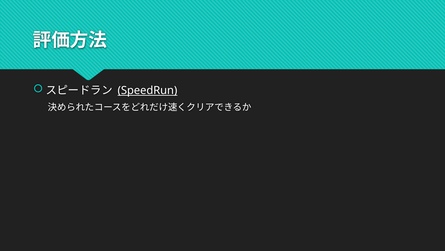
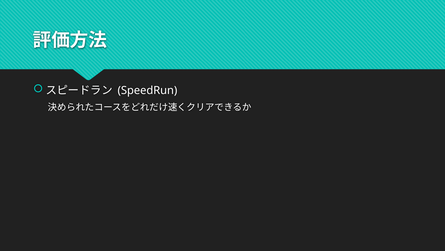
SpeedRun underline: present -> none
